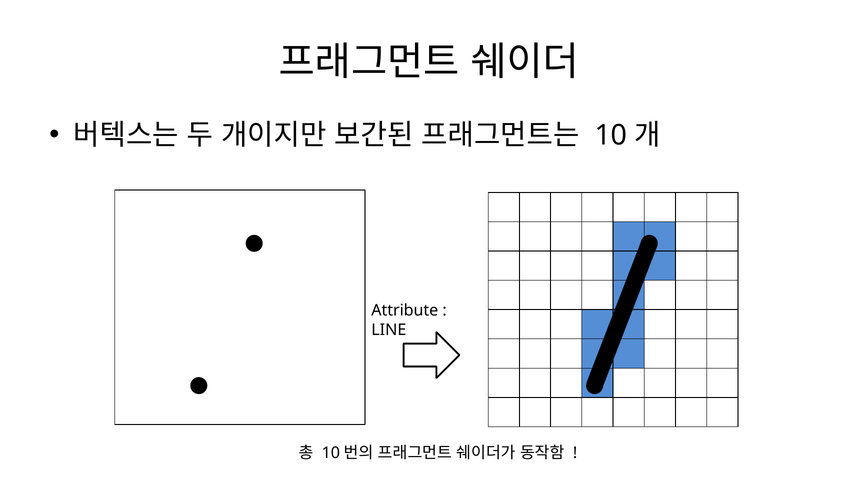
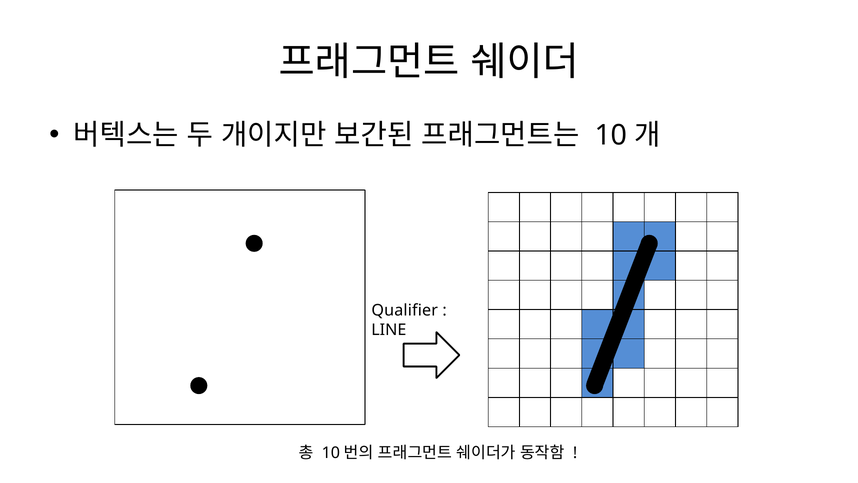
Attribute: Attribute -> Qualifier
